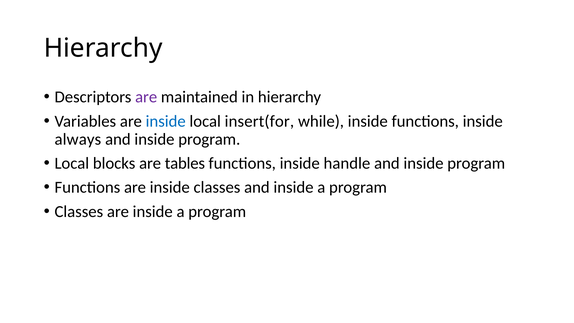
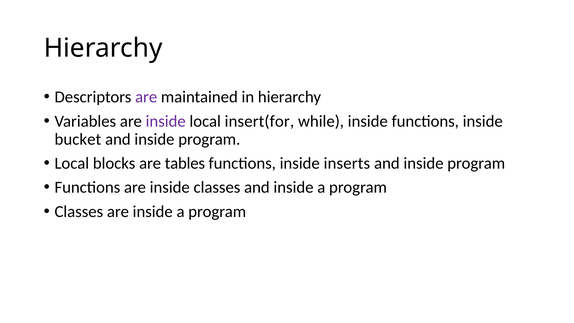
inside at (166, 121) colour: blue -> purple
always: always -> bucket
handle: handle -> inserts
